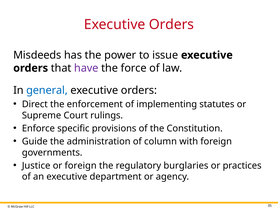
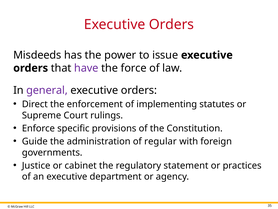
general colour: blue -> purple
column: column -> regular
or foreign: foreign -> cabinet
burglaries: burglaries -> statement
